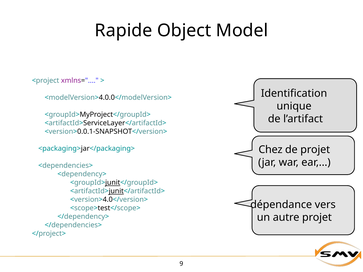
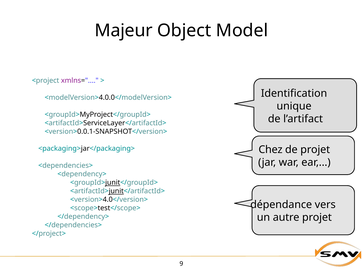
Rapide: Rapide -> Majeur
